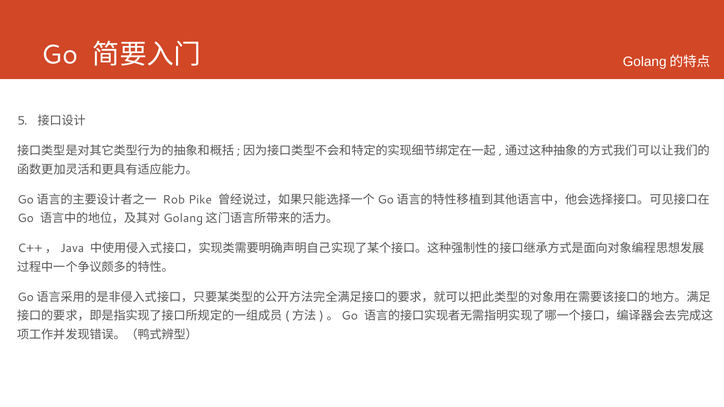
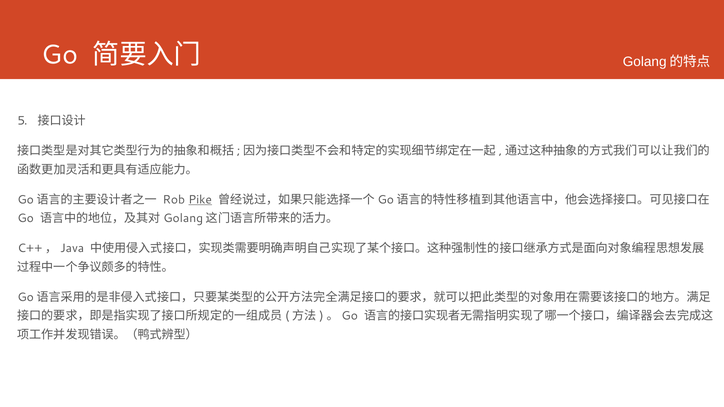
Pike underline: none -> present
